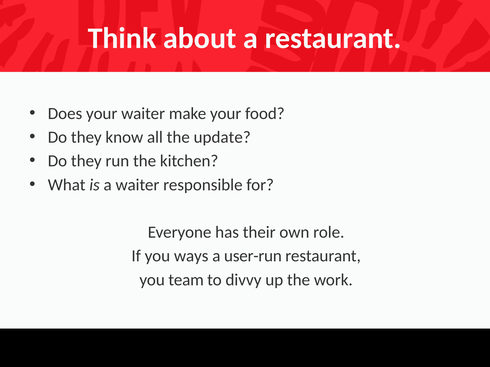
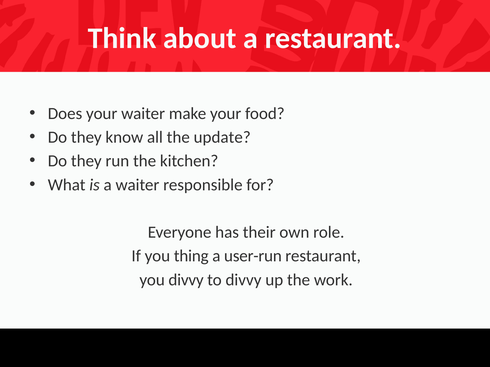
ways: ways -> thing
you team: team -> divvy
